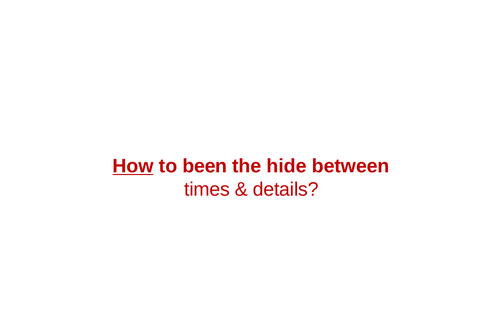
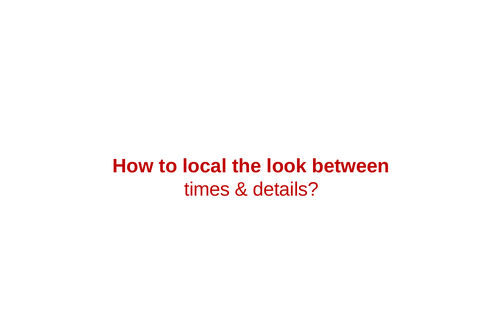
How underline: present -> none
been: been -> local
hide: hide -> look
